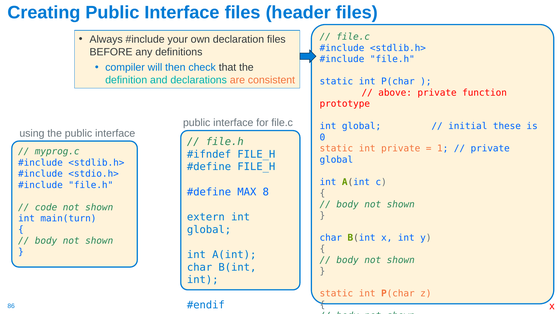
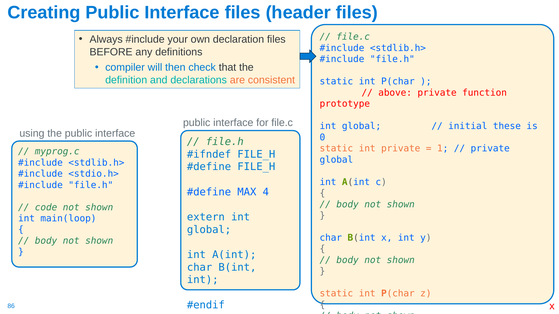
8: 8 -> 4
main(turn: main(turn -> main(loop
